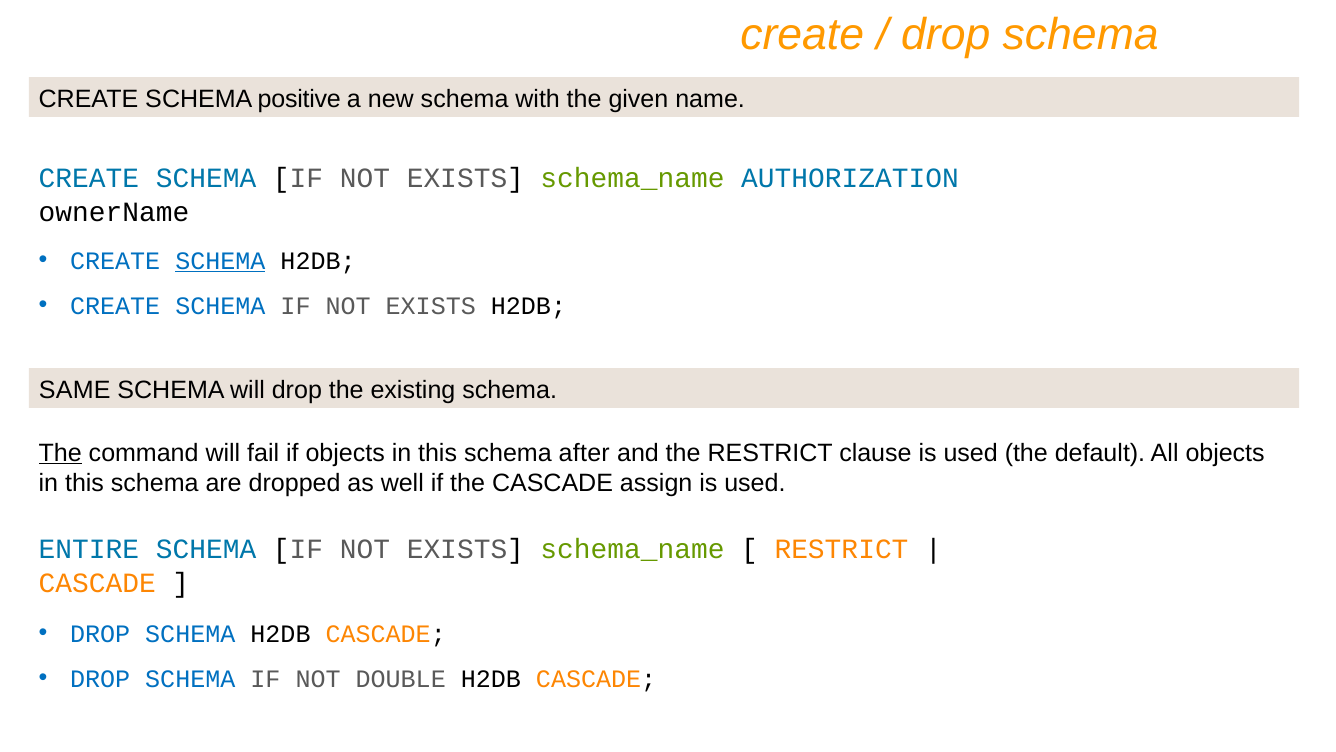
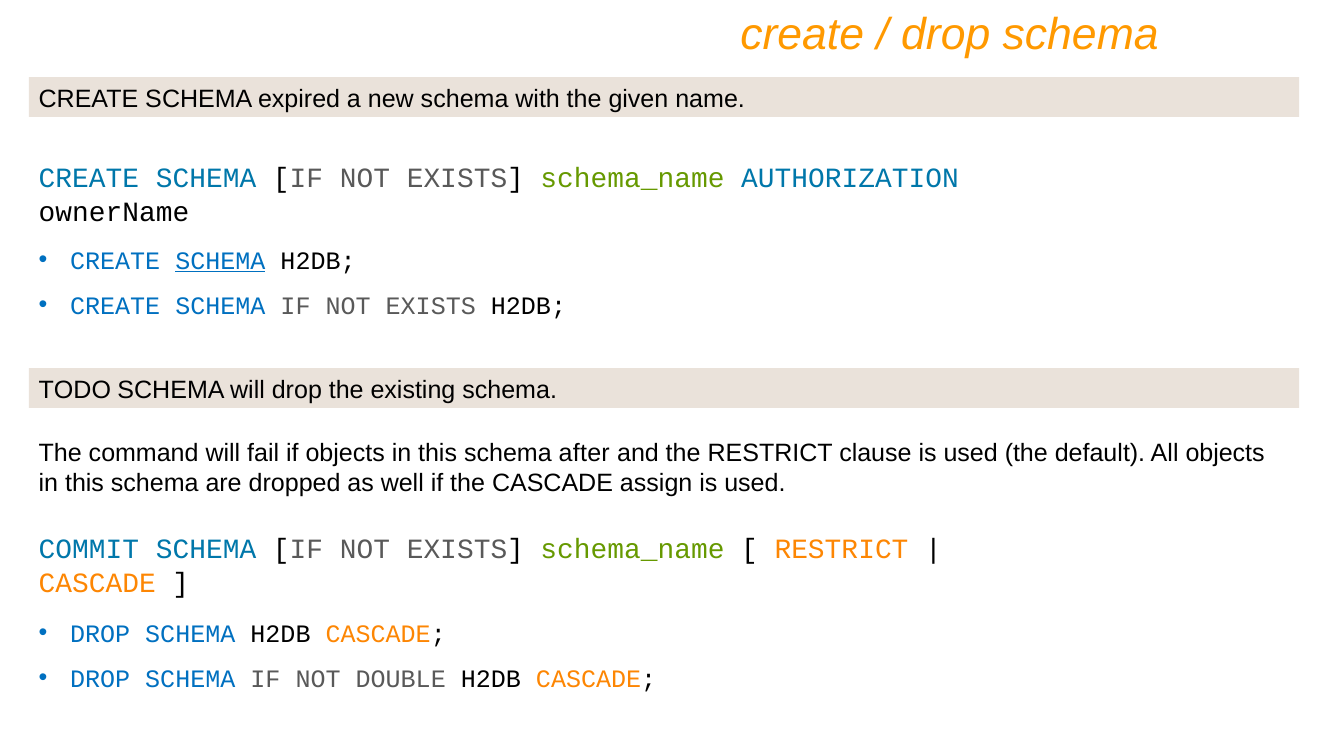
positive: positive -> expired
SAME: SAME -> TODO
The at (60, 453) underline: present -> none
ENTIRE: ENTIRE -> COMMIT
